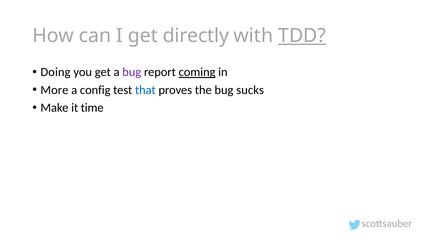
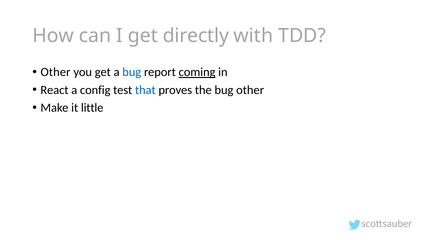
TDD underline: present -> none
Doing at (56, 72): Doing -> Other
bug at (132, 72) colour: purple -> blue
More: More -> React
bug sucks: sucks -> other
time: time -> little
